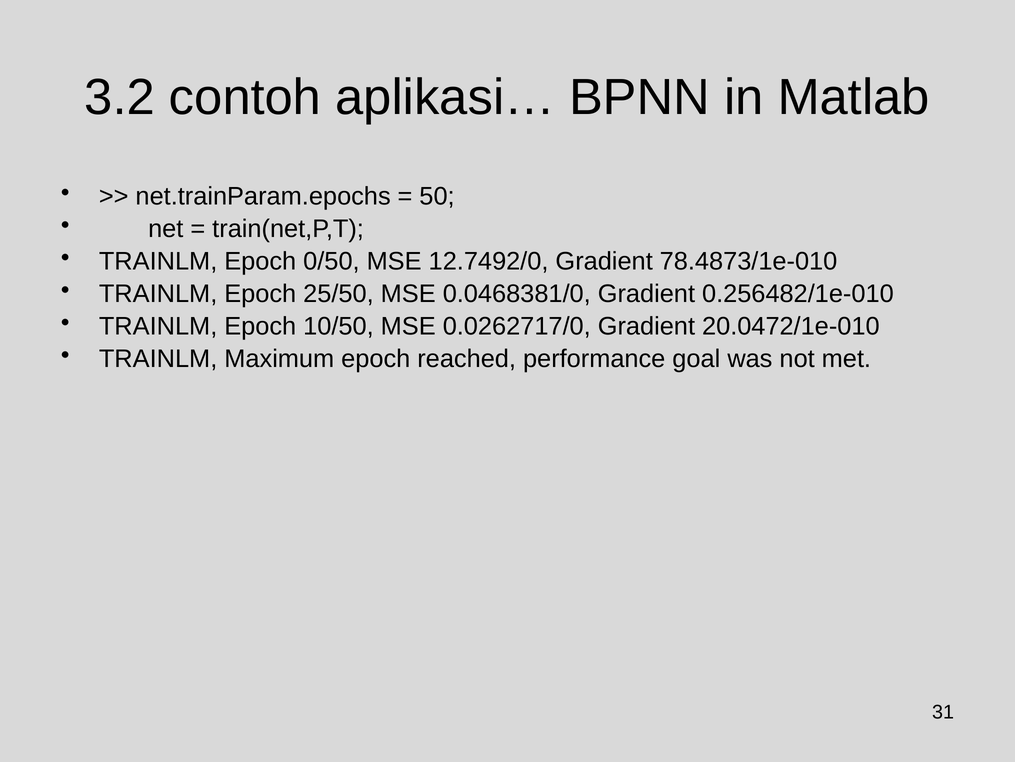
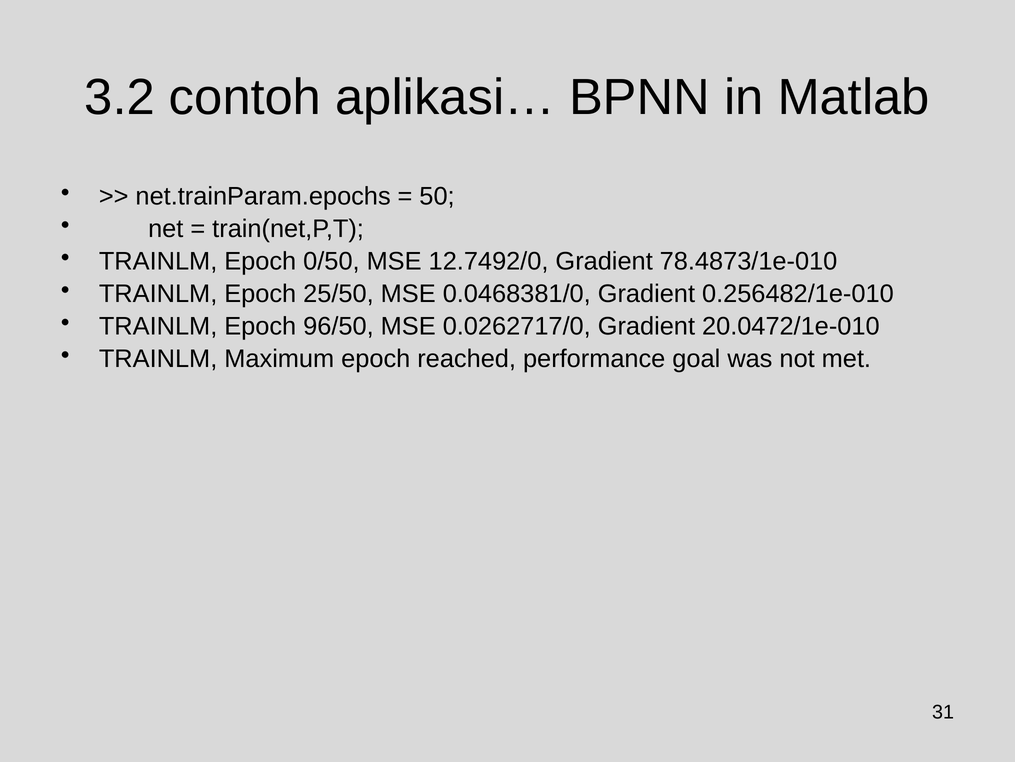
10/50: 10/50 -> 96/50
